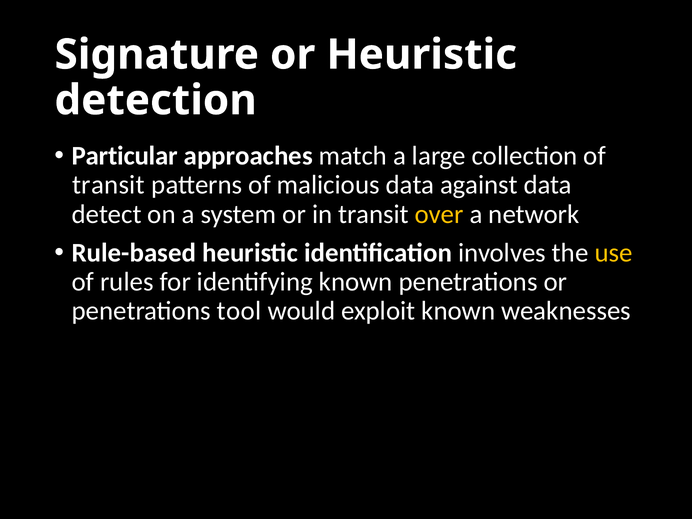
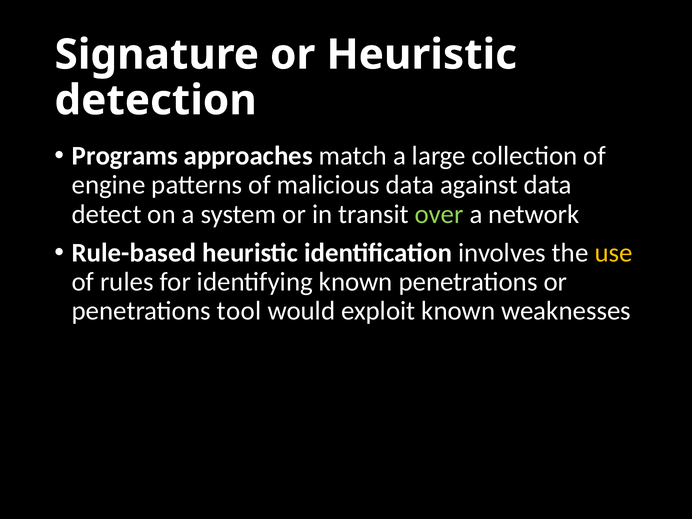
Particular: Particular -> Programs
transit at (108, 185): transit -> engine
over colour: yellow -> light green
